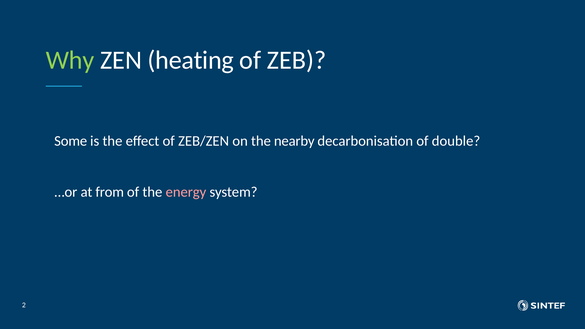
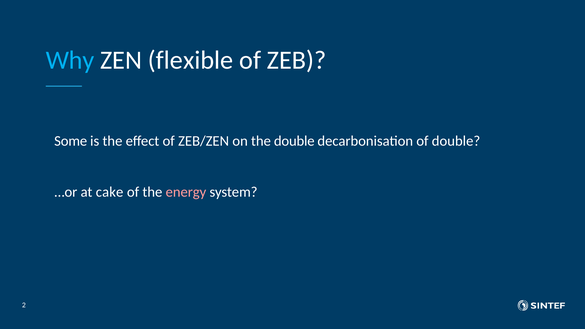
Why colour: light green -> light blue
heating: heating -> flexible
the nearby: nearby -> double
from: from -> cake
